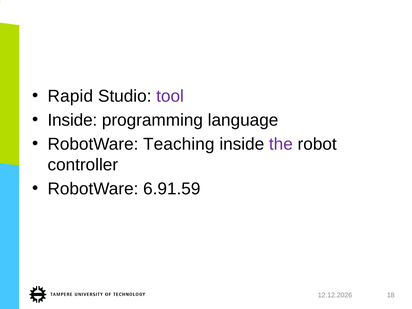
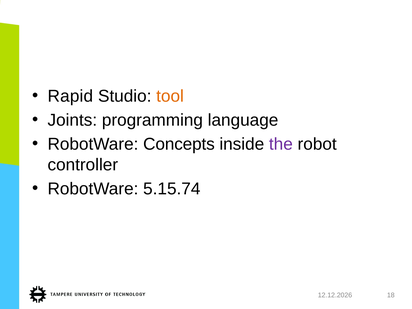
tool colour: purple -> orange
Inside at (72, 120): Inside -> Joints
Teaching: Teaching -> Concepts
6.91.59: 6.91.59 -> 5.15.74
